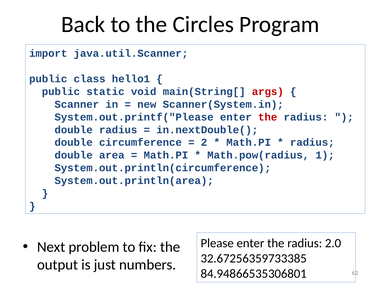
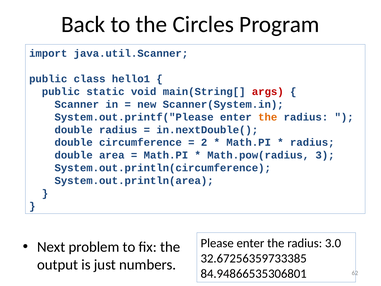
the at (268, 117) colour: red -> orange
1: 1 -> 3
2.0: 2.0 -> 3.0
